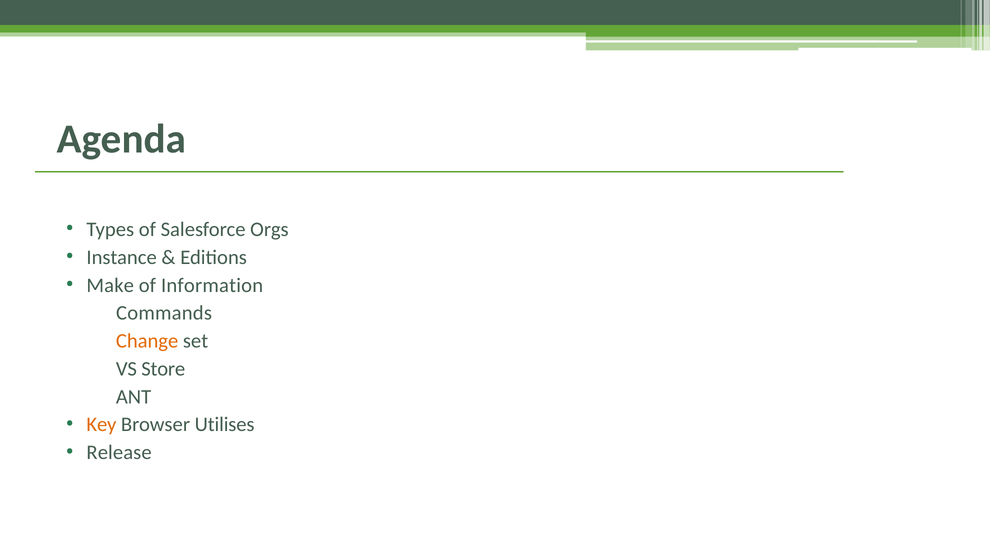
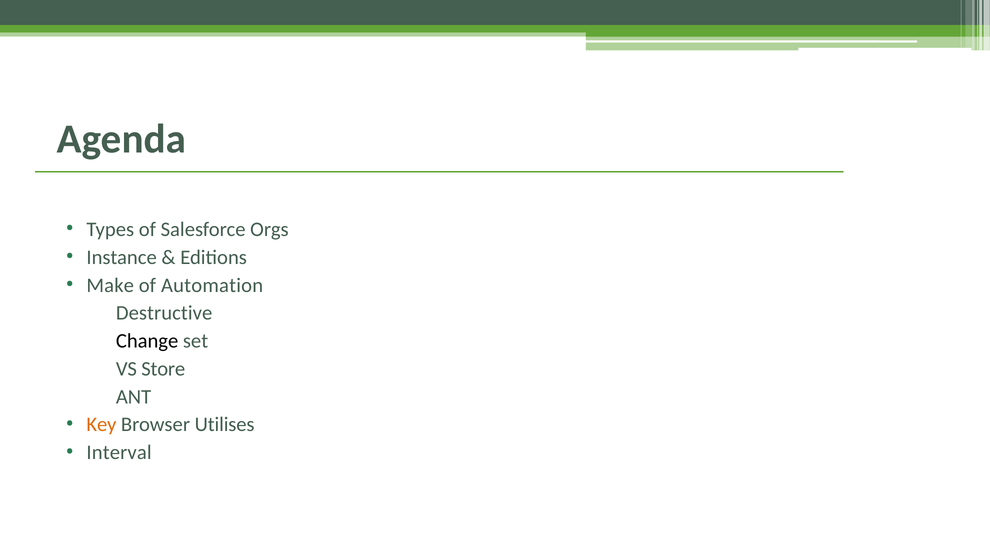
Information: Information -> Automation
Commands: Commands -> Destructive
Change colour: orange -> black
Release: Release -> Interval
